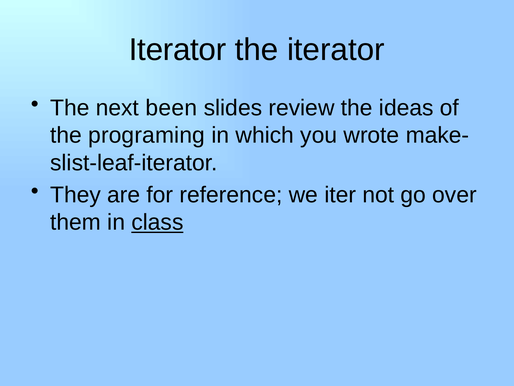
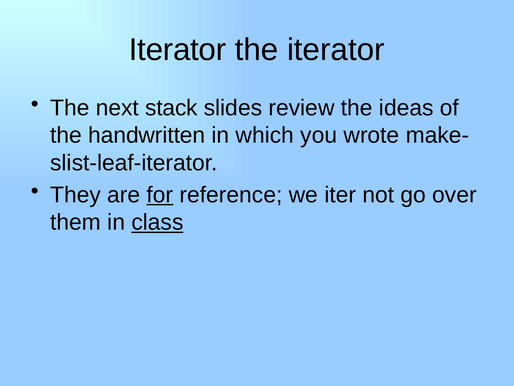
been: been -> stack
programing: programing -> handwritten
for underline: none -> present
